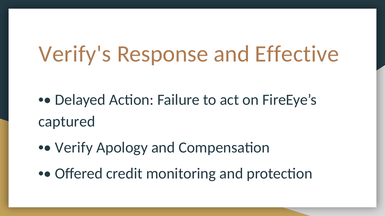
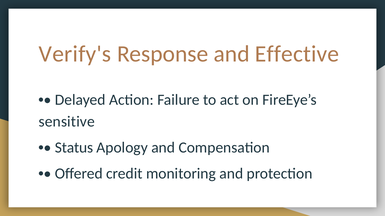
captured: captured -> sensitive
Verify: Verify -> Status
